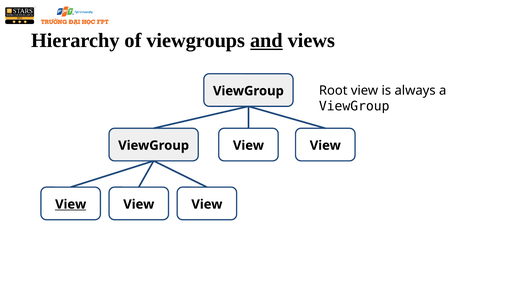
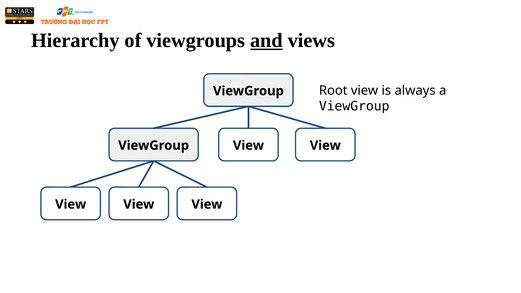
View at (71, 204) underline: present -> none
